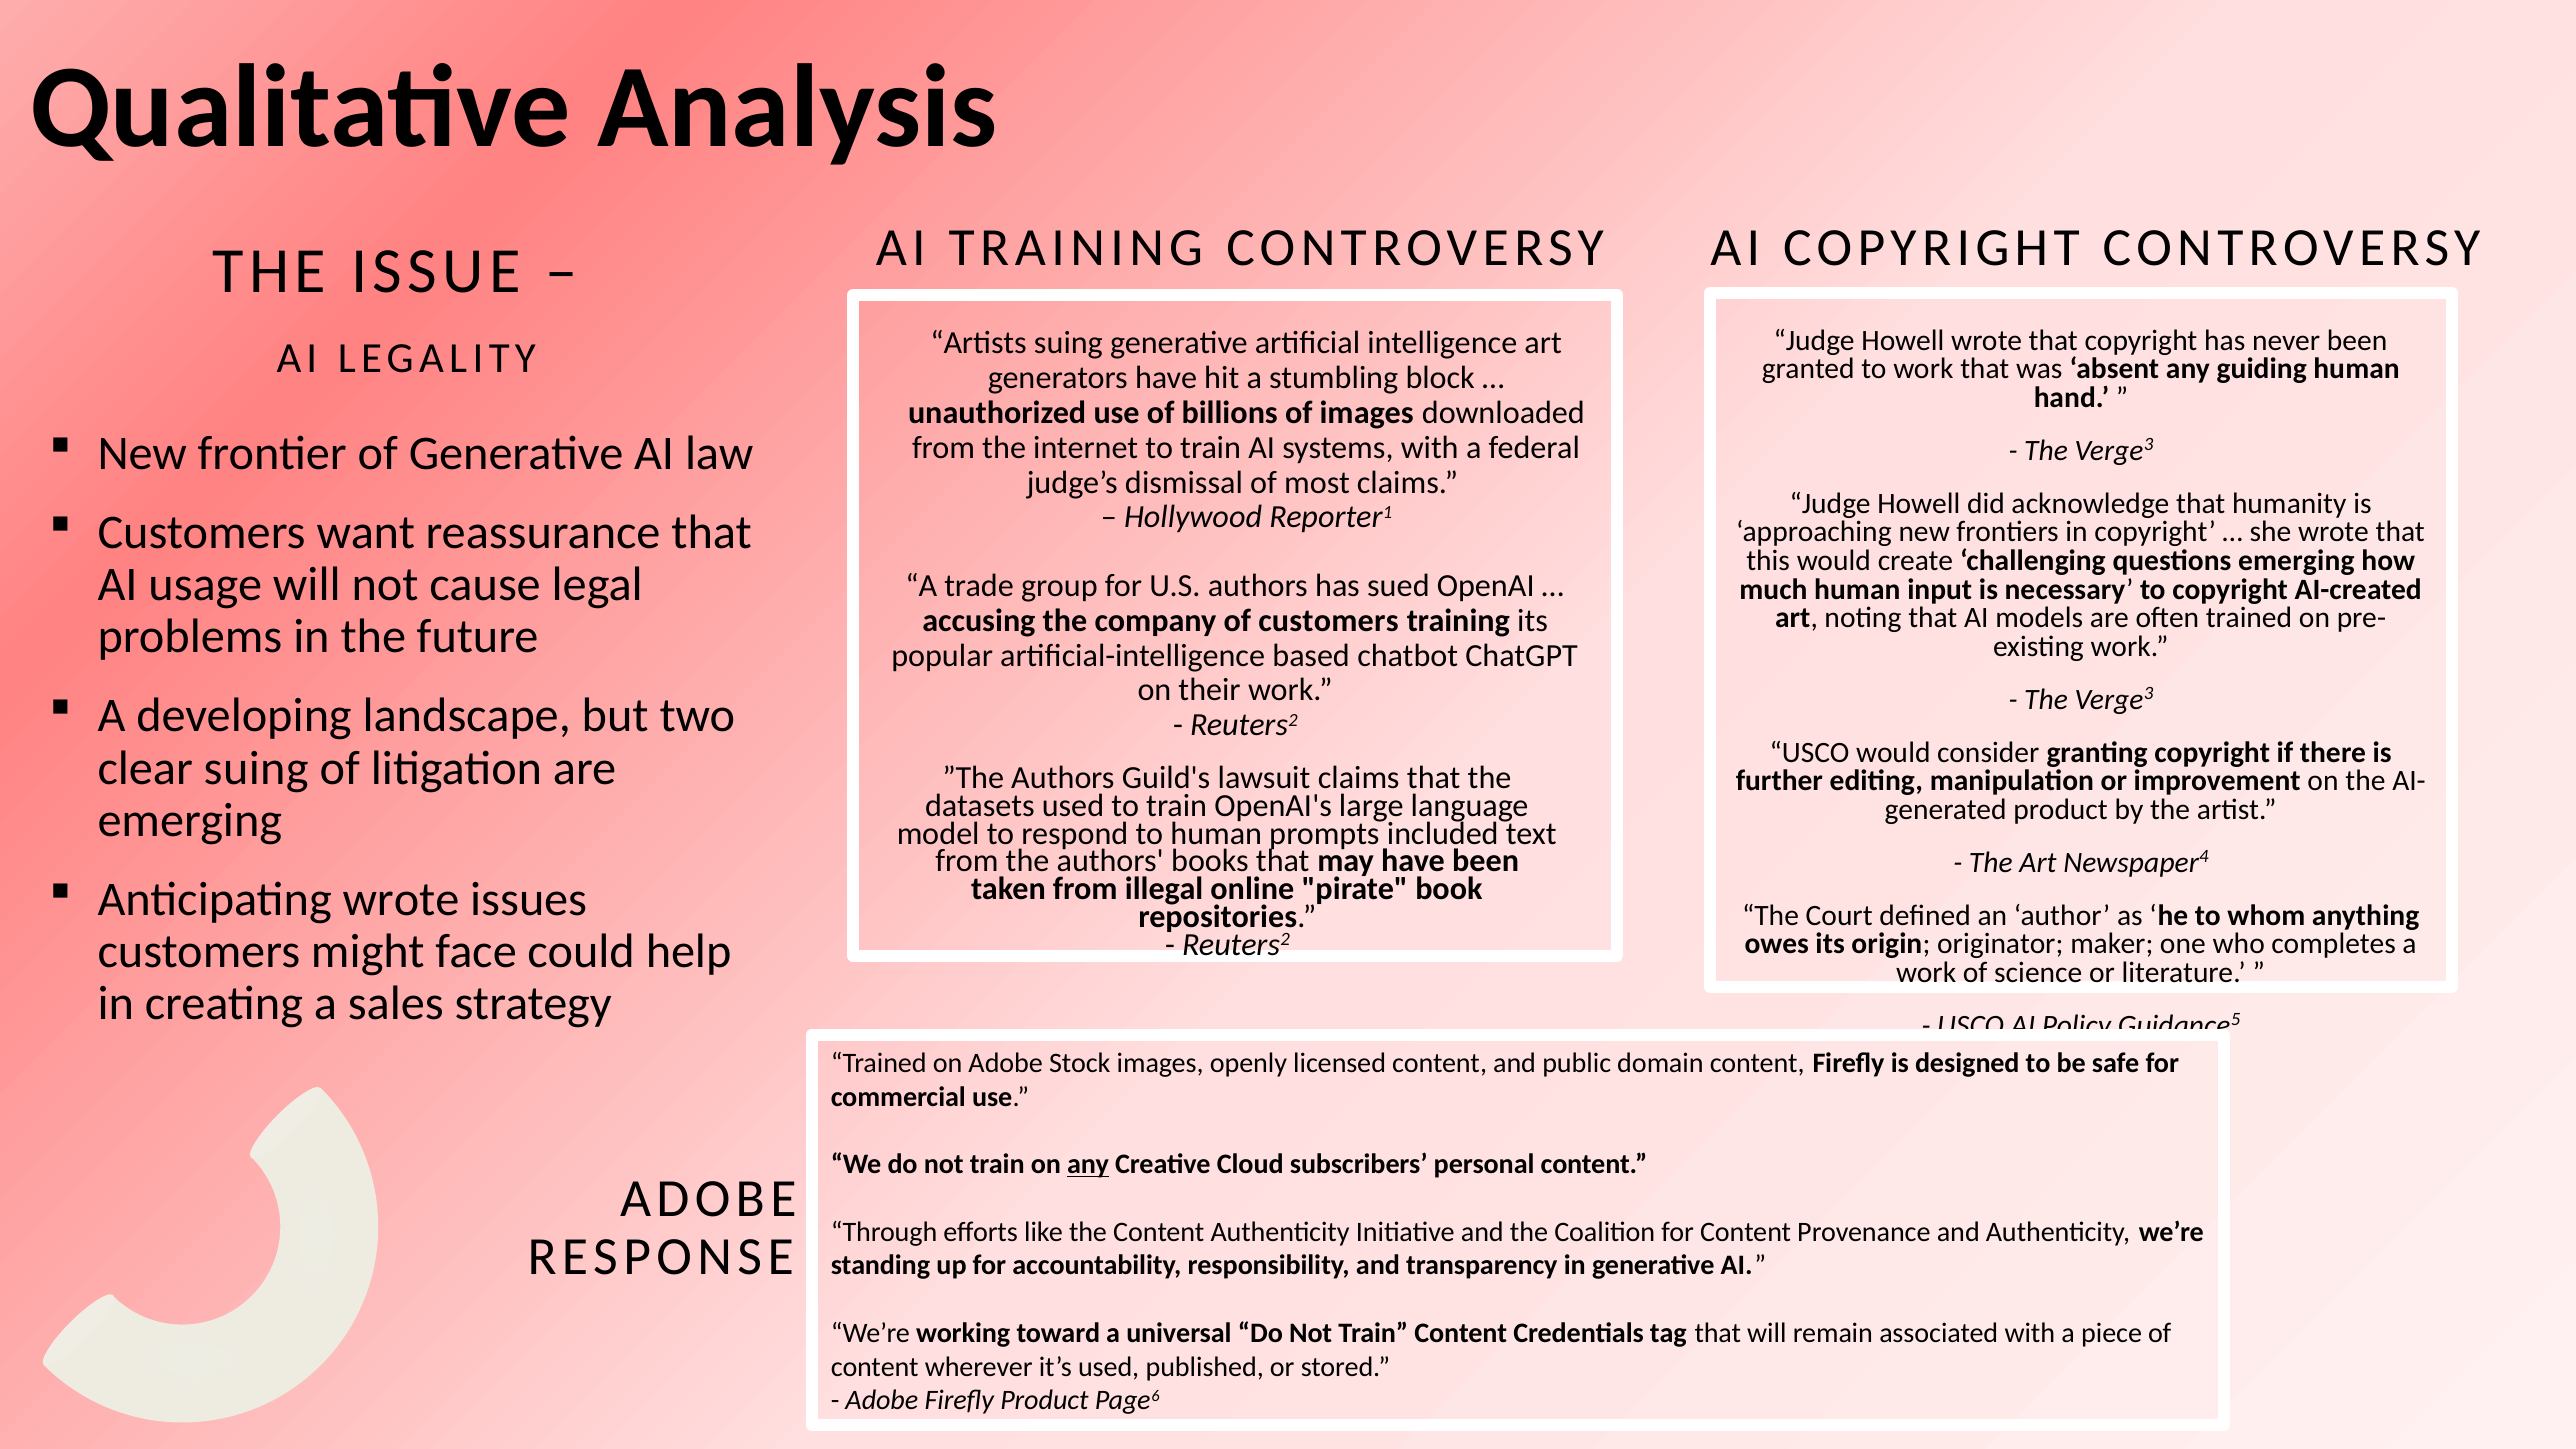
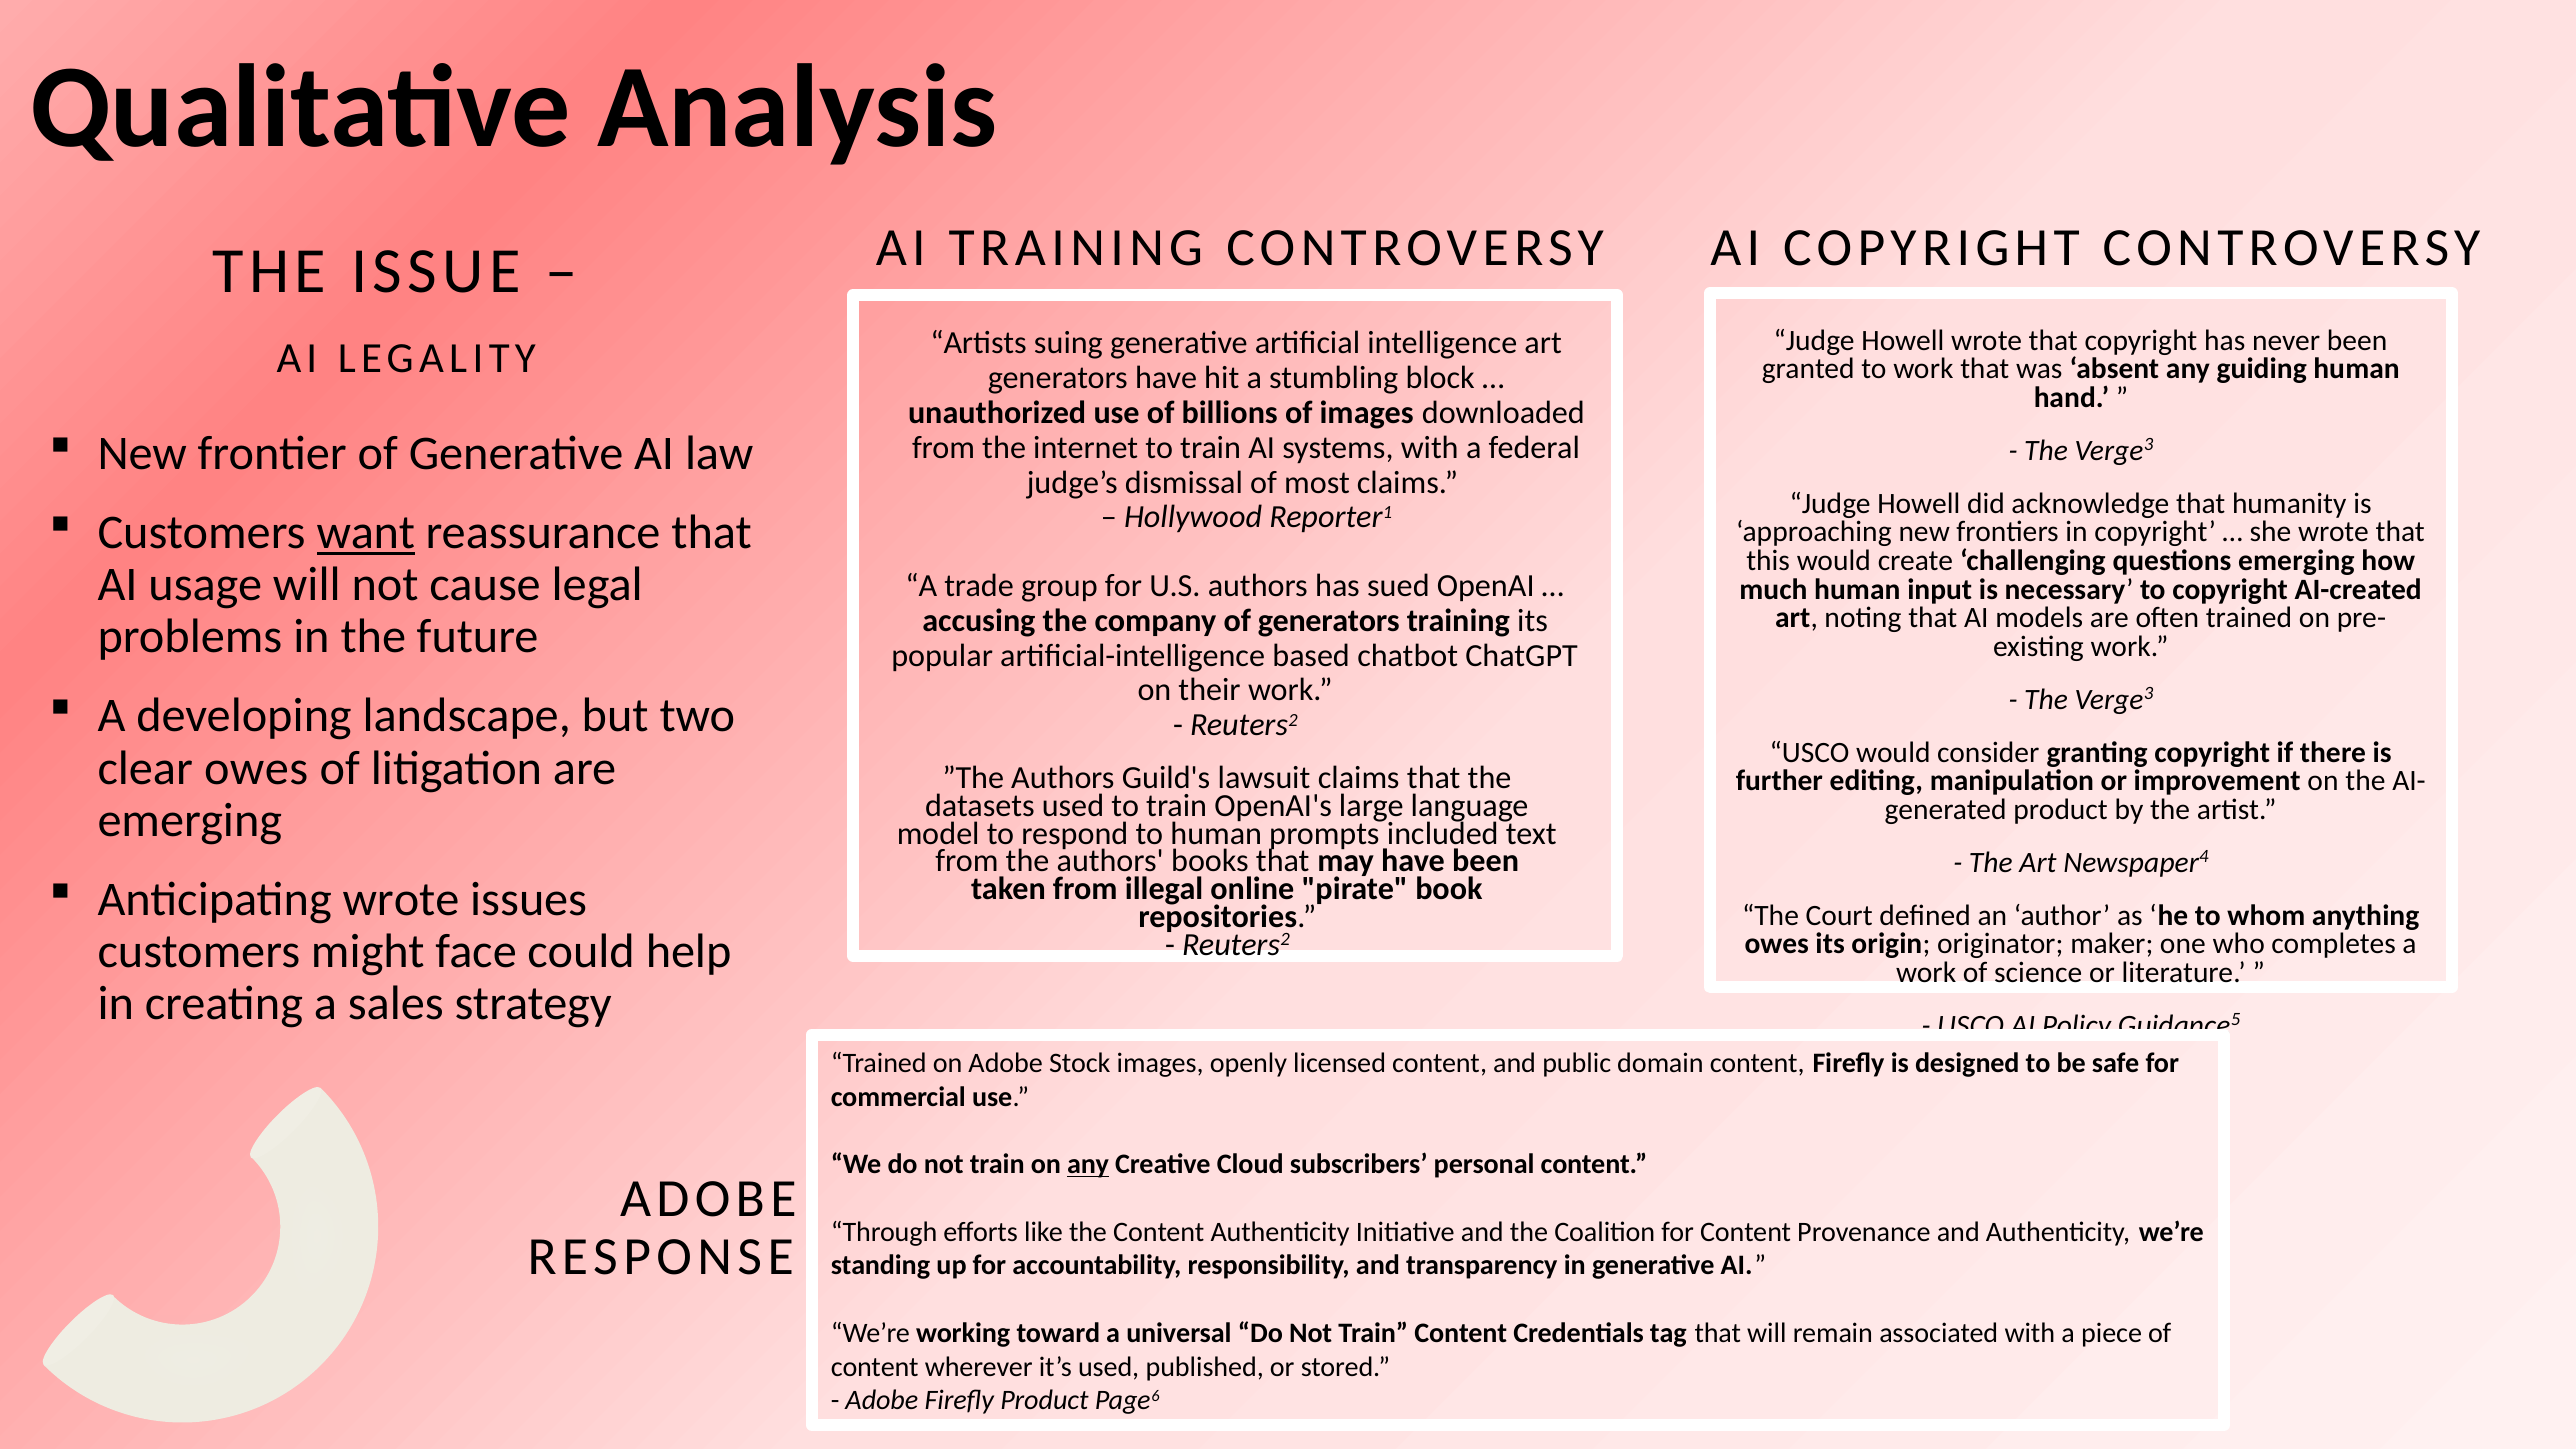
want underline: none -> present
of customers: customers -> generators
clear suing: suing -> owes
